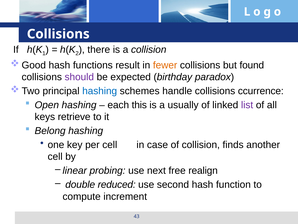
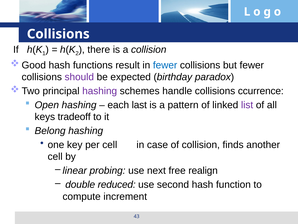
fewer at (165, 65) colour: orange -> blue
but found: found -> fewer
hashing at (100, 91) colour: blue -> purple
this: this -> last
usually: usually -> pattern
retrieve: retrieve -> tradeoff
